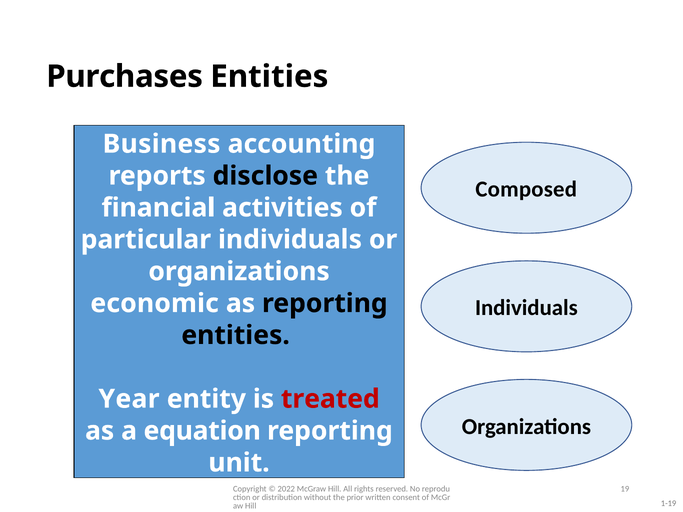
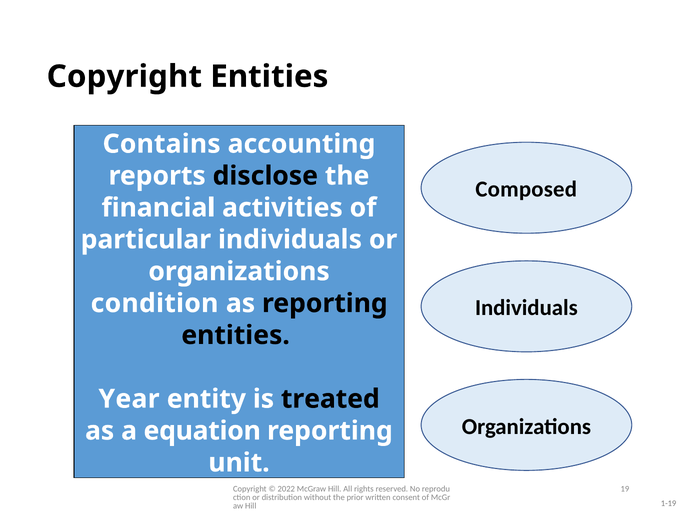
Purchases at (125, 77): Purchases -> Copyright
Business: Business -> Contains
economic: economic -> condition
treated colour: red -> black
